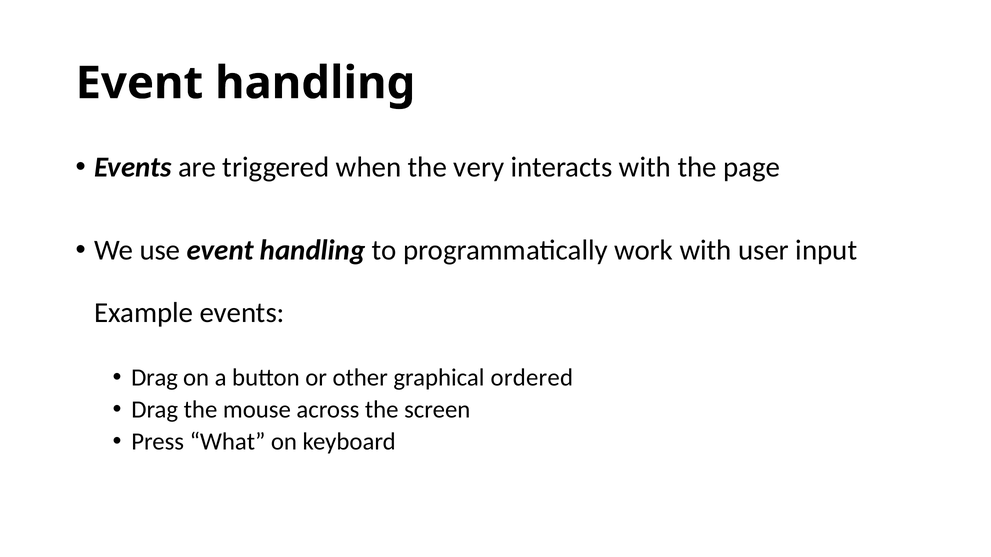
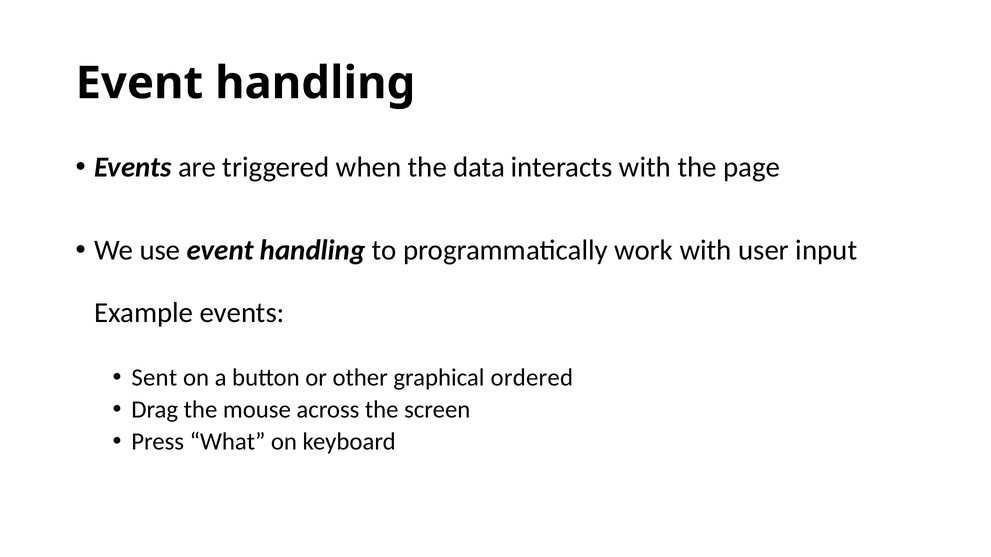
very: very -> data
Drag at (155, 378): Drag -> Sent
